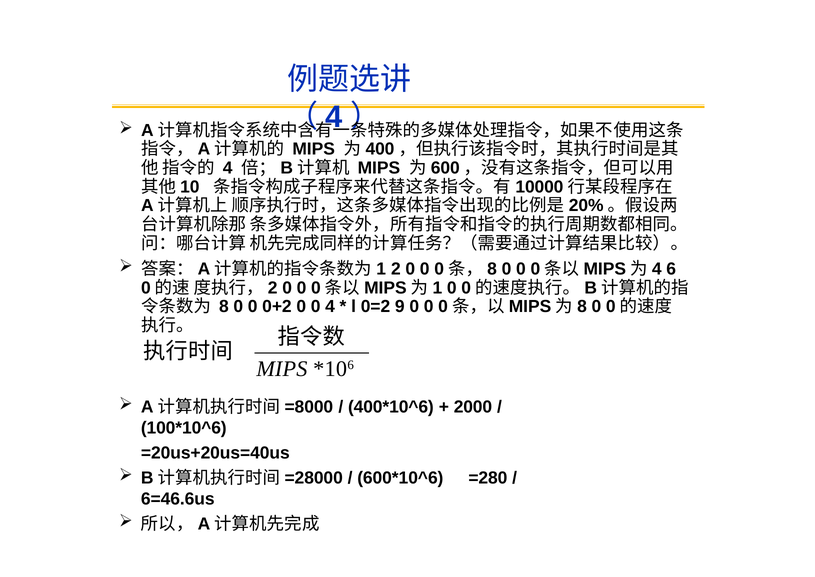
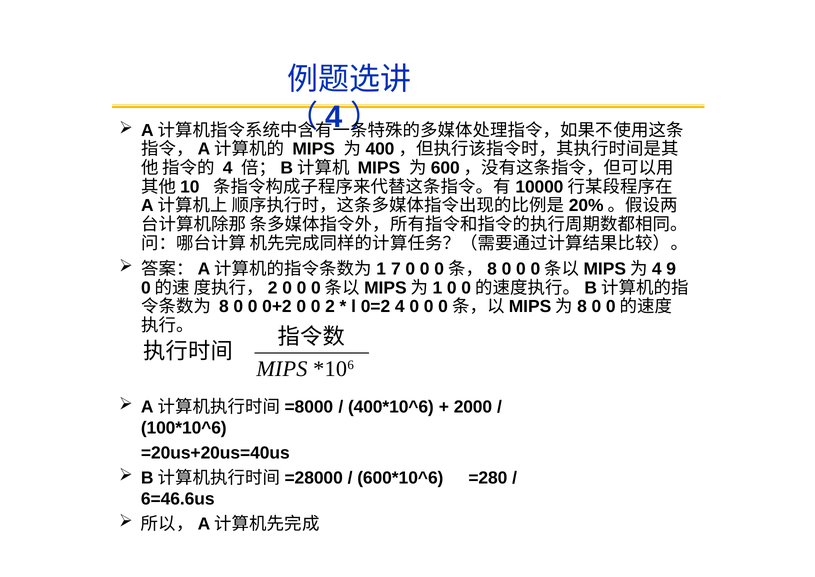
2: 2 -> 7
6: 6 -> 9
0 4: 4 -> 2
0=2 9: 9 -> 4
